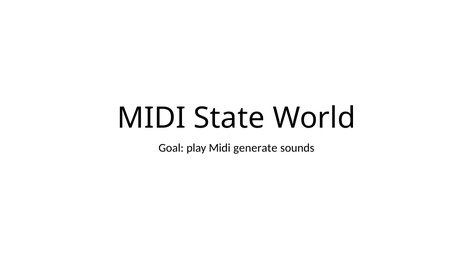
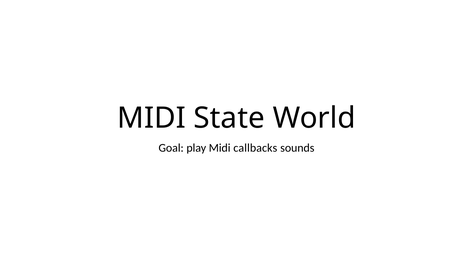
generate: generate -> callbacks
